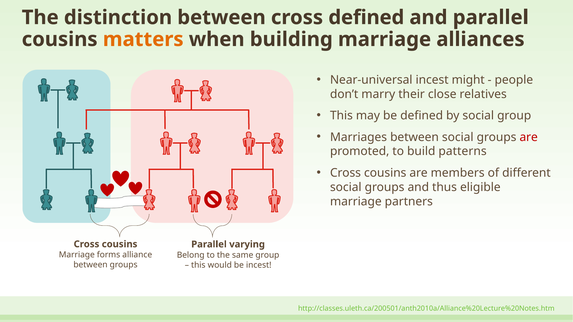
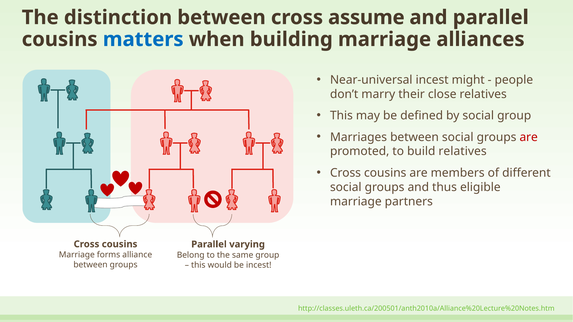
cross defined: defined -> assume
matters colour: orange -> blue
build patterns: patterns -> relatives
